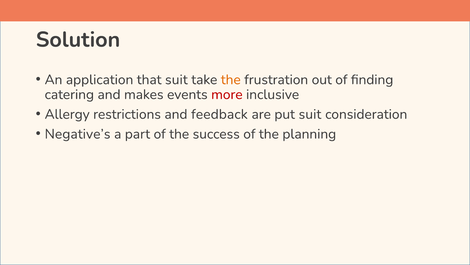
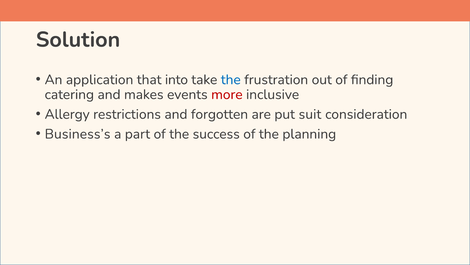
that suit: suit -> into
the at (231, 79) colour: orange -> blue
feedback: feedback -> forgotten
Negative’s: Negative’s -> Business’s
